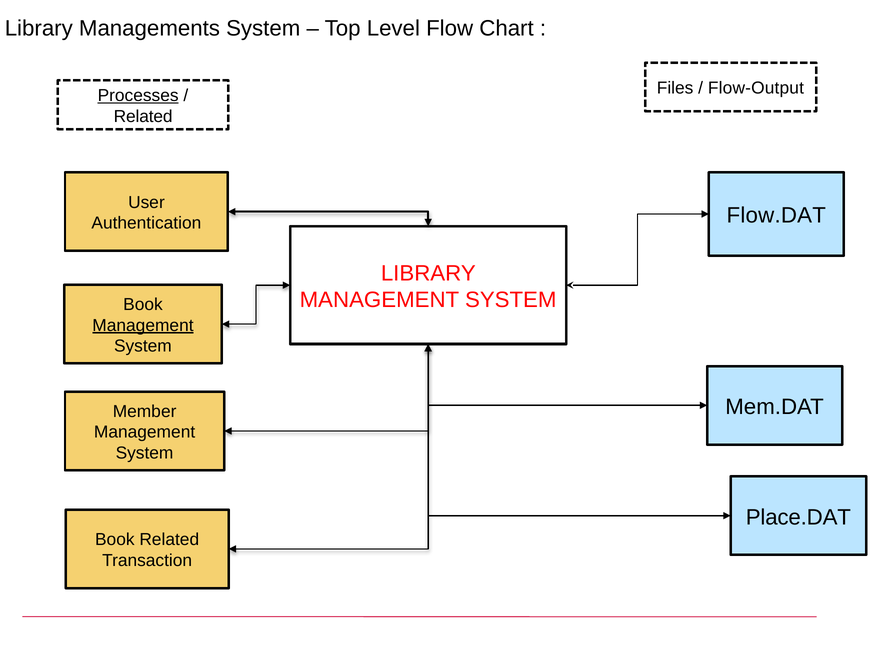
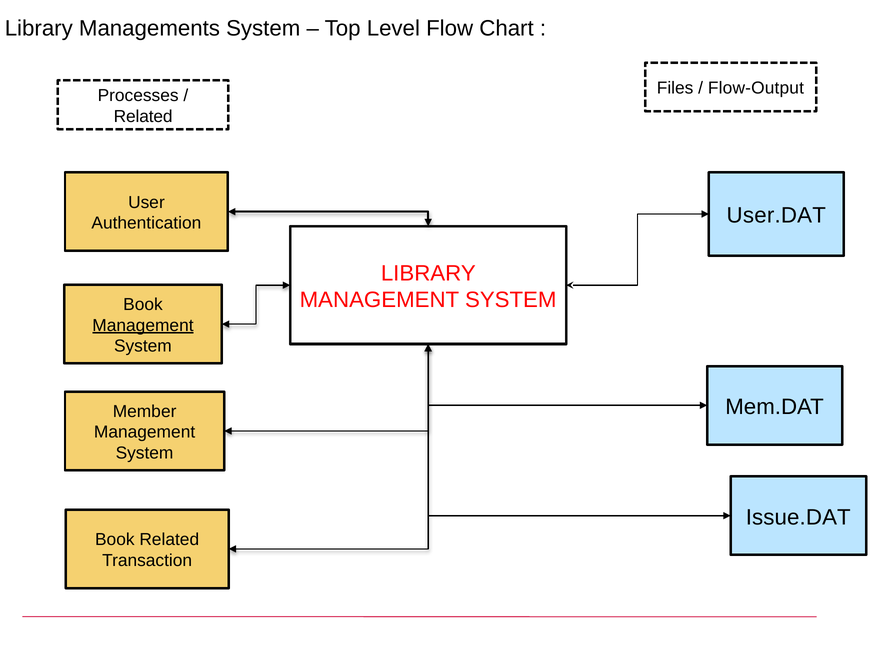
Processes underline: present -> none
Flow.DAT: Flow.DAT -> User.DAT
Place.DAT: Place.DAT -> Issue.DAT
